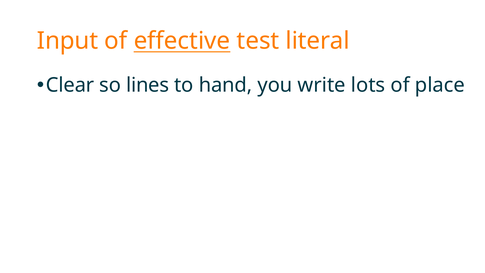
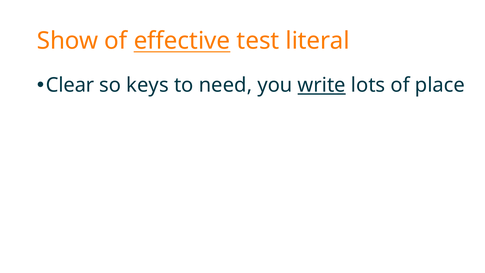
Input: Input -> Show
lines: lines -> keys
hand: hand -> need
write underline: none -> present
